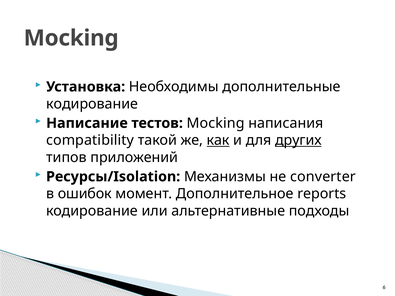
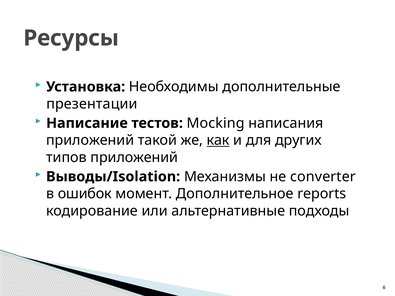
Mocking at (71, 38): Mocking -> Ресурсы
кодирование at (92, 104): кодирование -> презентации
compatibility at (90, 140): compatibility -> приложений
других underline: present -> none
Ресурсы/Isolation: Ресурсы/Isolation -> Выводы/Isolation
